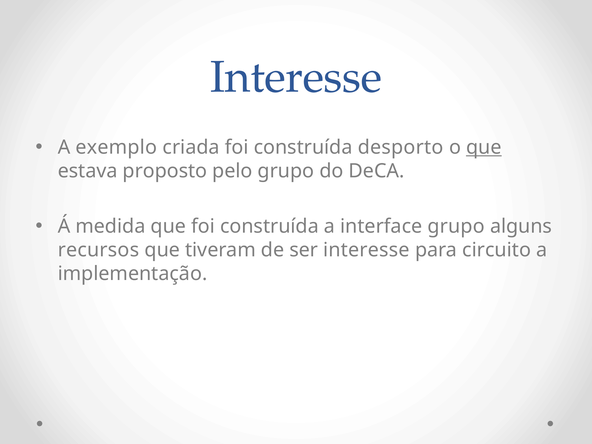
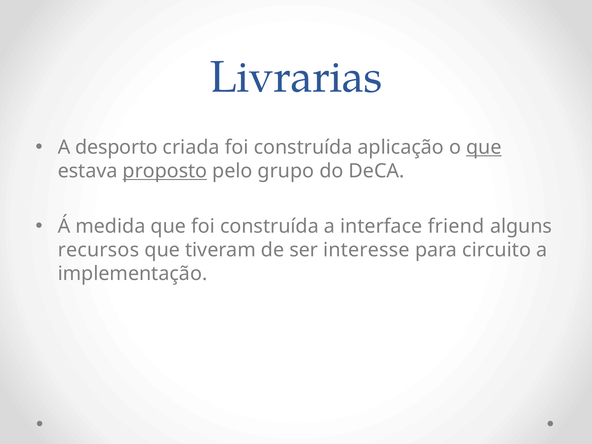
Interesse at (296, 77): Interesse -> Livrarias
exemplo: exemplo -> desporto
desporto: desporto -> aplicação
proposto underline: none -> present
interface grupo: grupo -> friend
